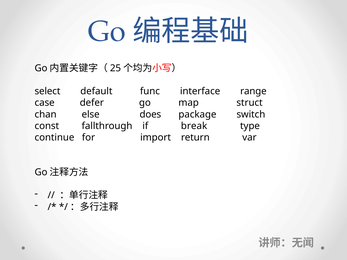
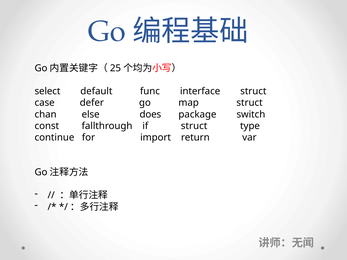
interface range: range -> struct
if break: break -> struct
